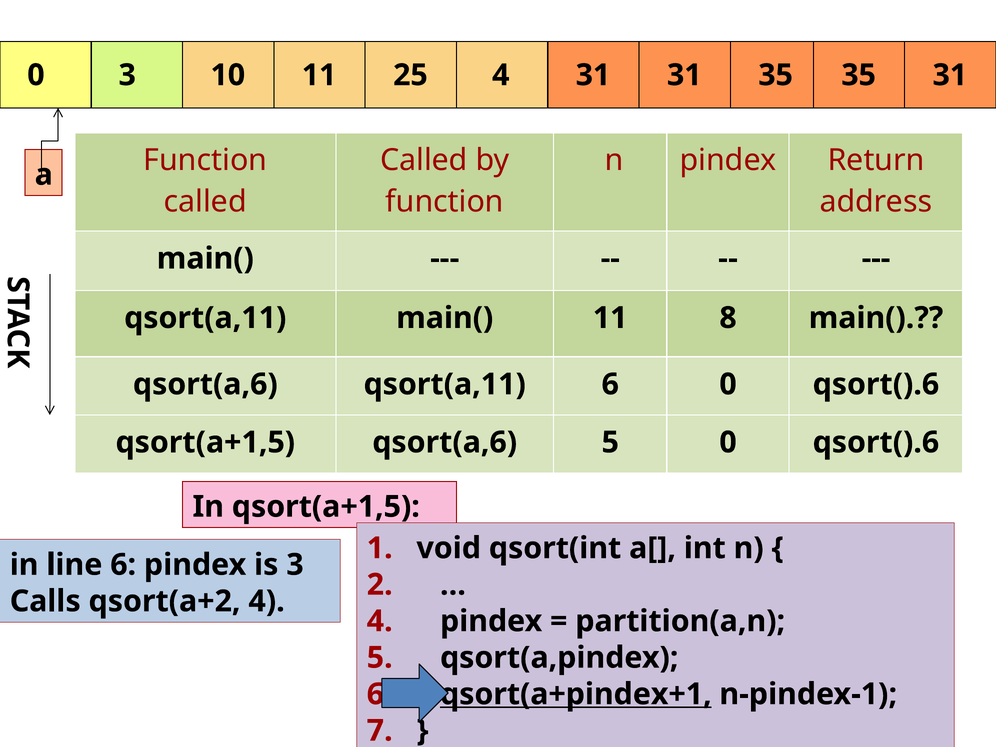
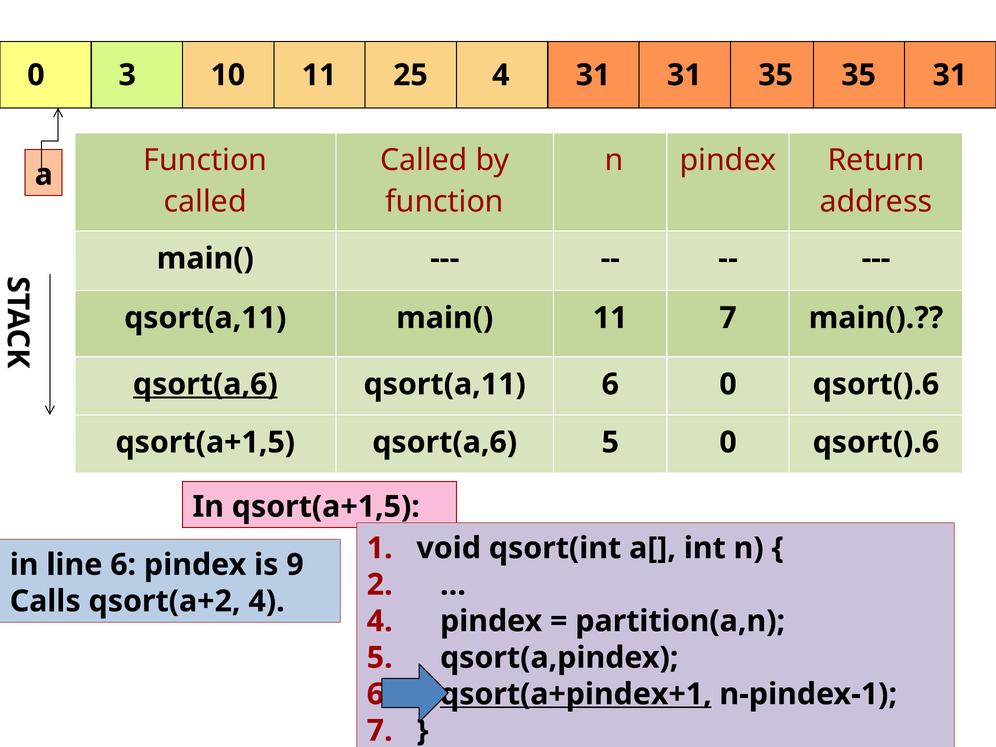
11 8: 8 -> 7
qsort(a,6 at (205, 384) underline: none -> present
is 3: 3 -> 9
